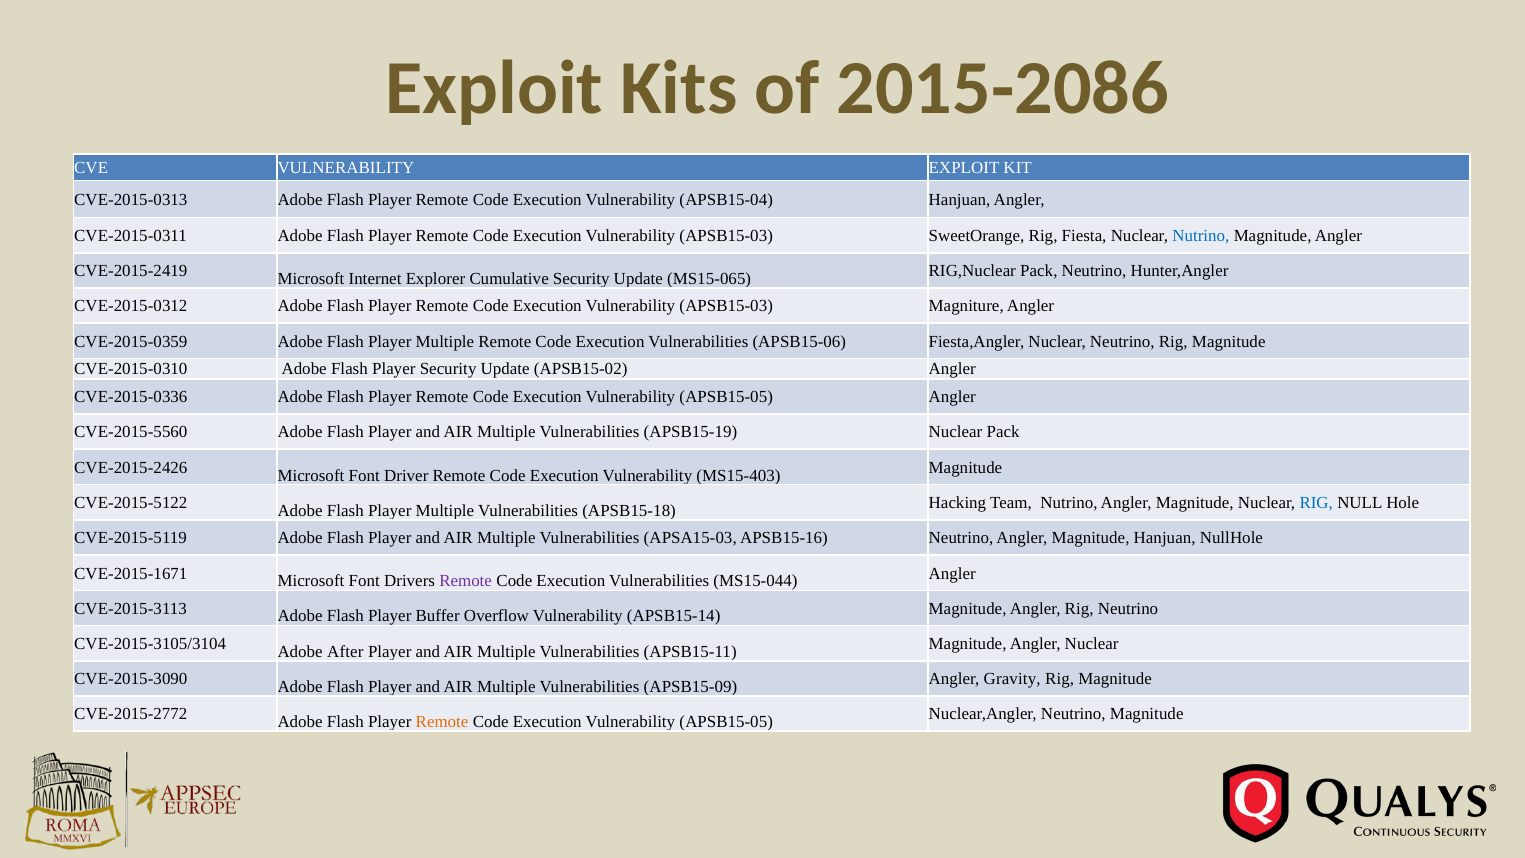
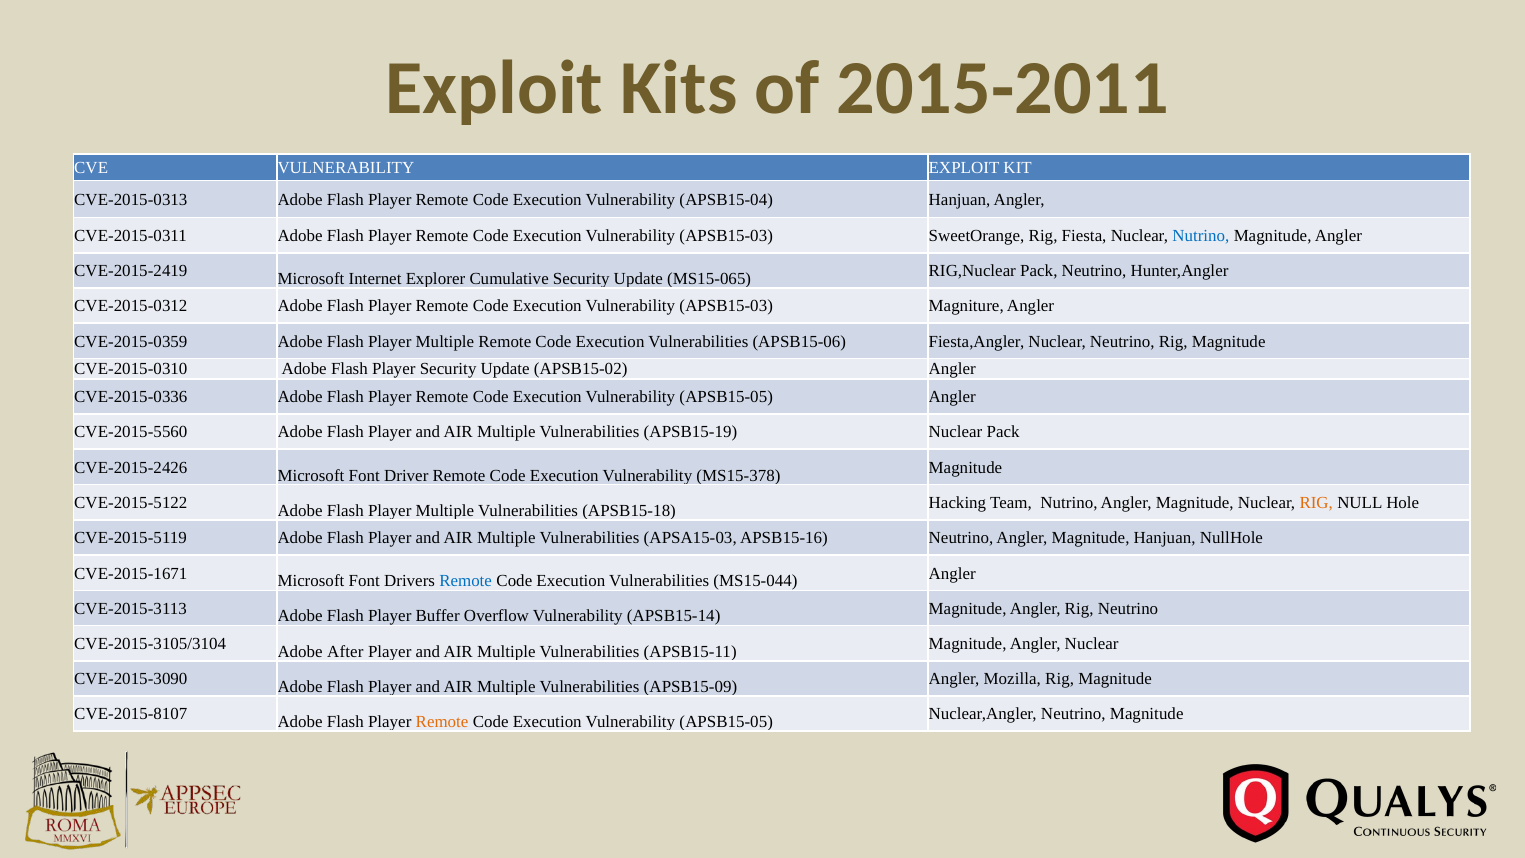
2015-2086: 2015-2086 -> 2015-2011
MS15-403: MS15-403 -> MS15-378
RIG at (1316, 503) colour: blue -> orange
Remote at (466, 581) colour: purple -> blue
Gravity: Gravity -> Mozilla
CVE-2015-2772: CVE-2015-2772 -> CVE-2015-8107
